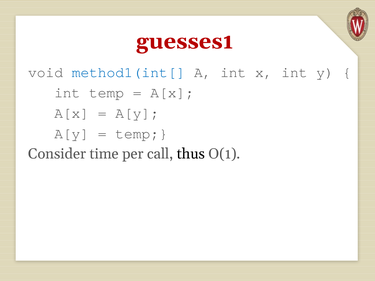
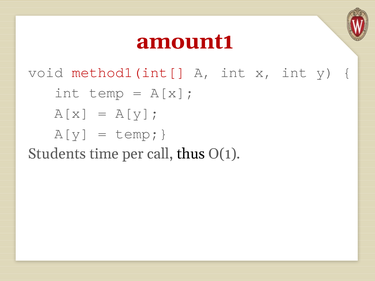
guesses1: guesses1 -> amount1
method1(int[ colour: blue -> red
Consider: Consider -> Students
